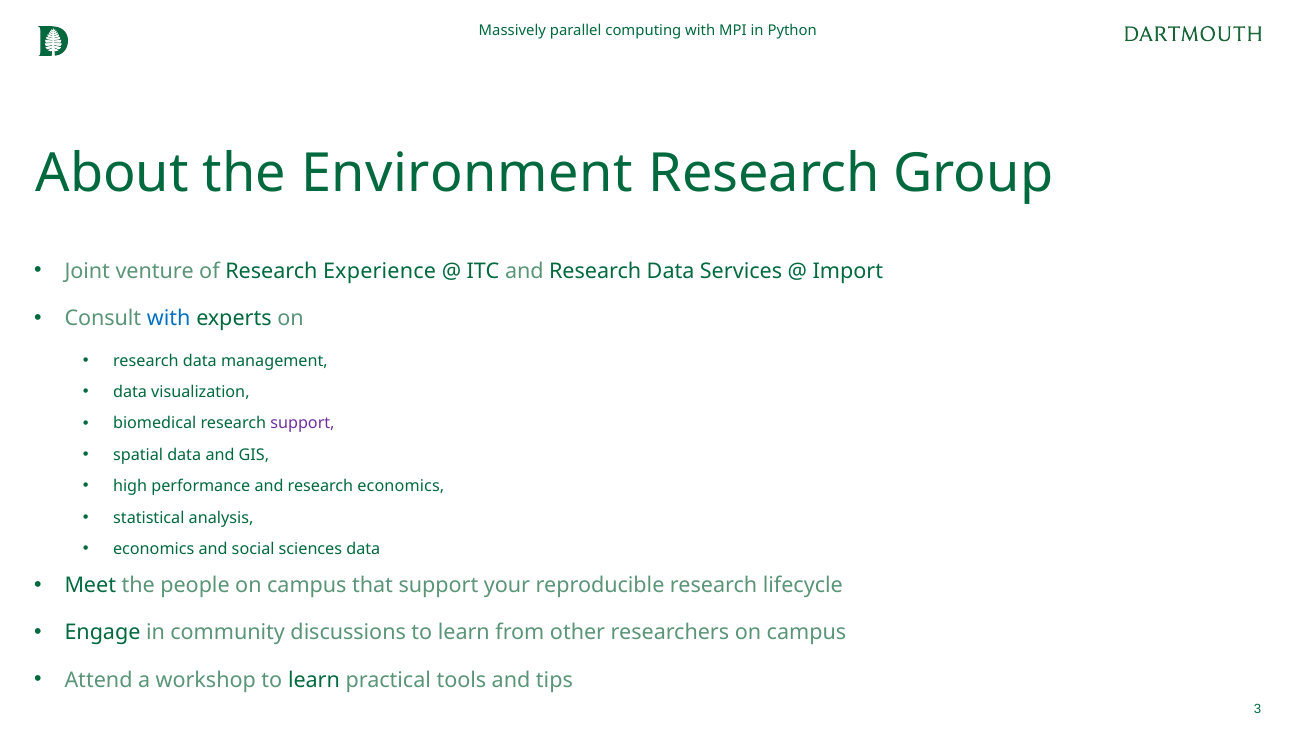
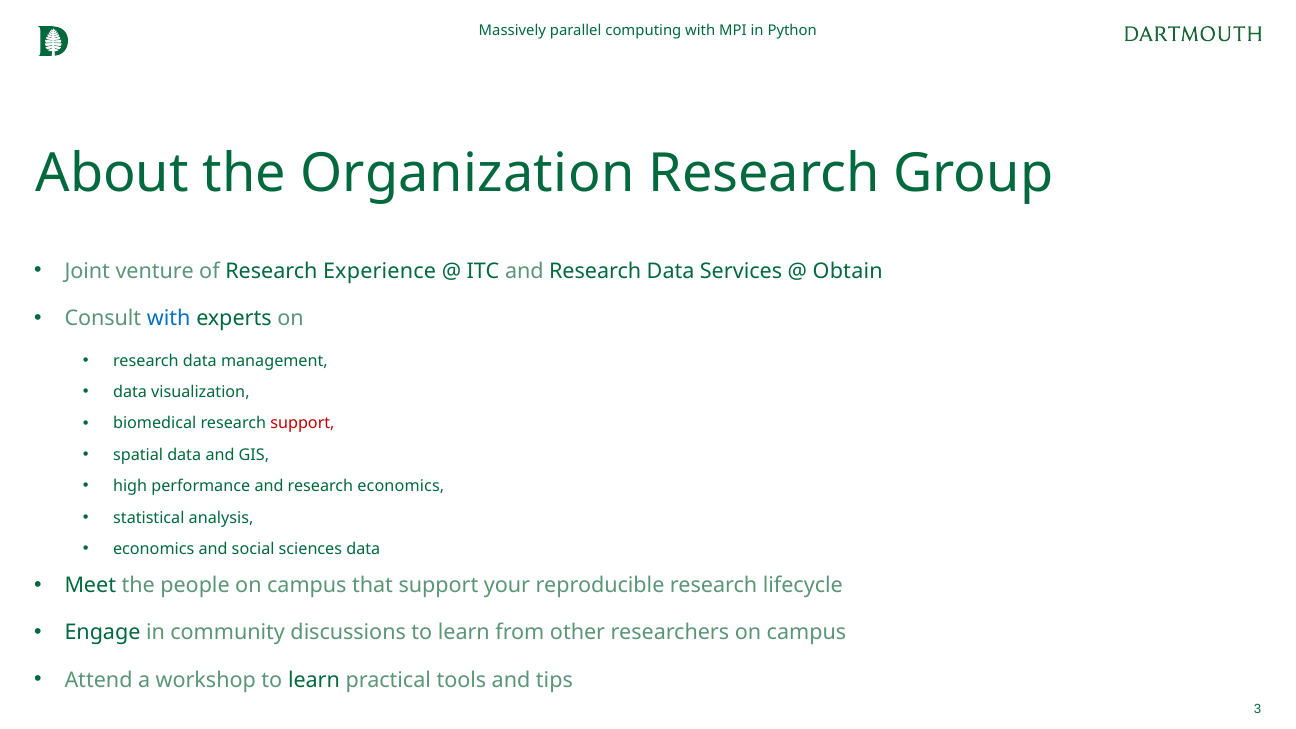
Environment: Environment -> Organization
Import: Import -> Obtain
support at (302, 424) colour: purple -> red
